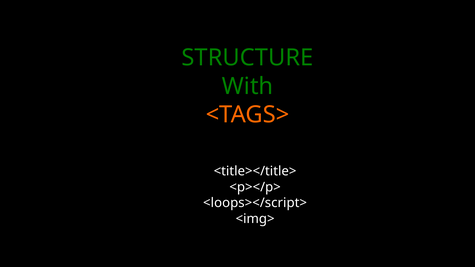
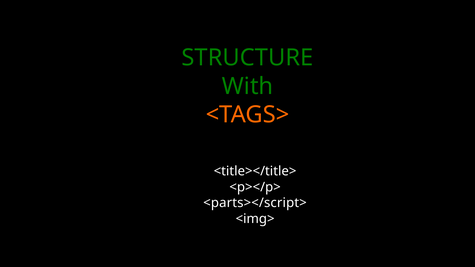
<loops></script>: <loops></script> -> <parts></script>
